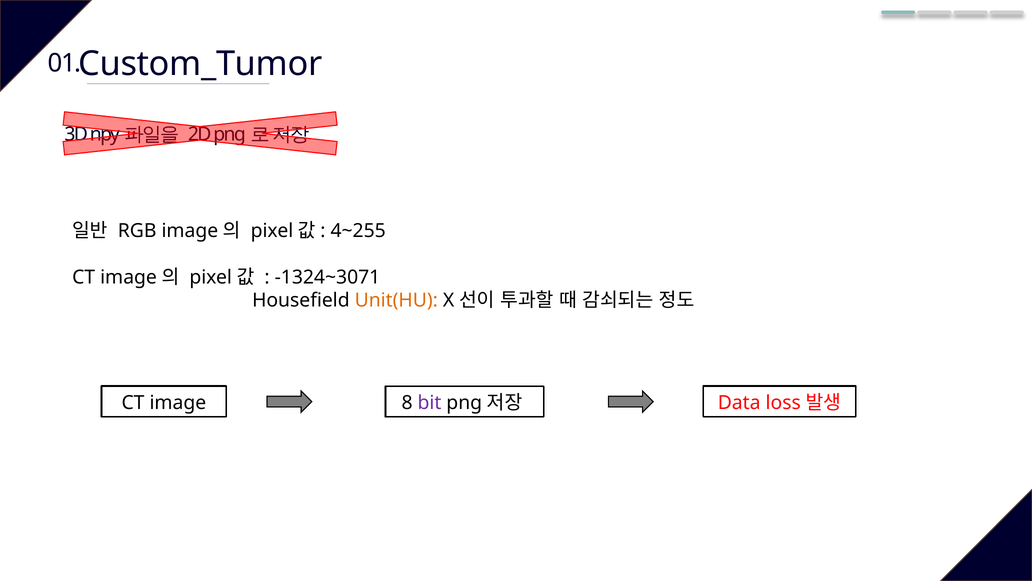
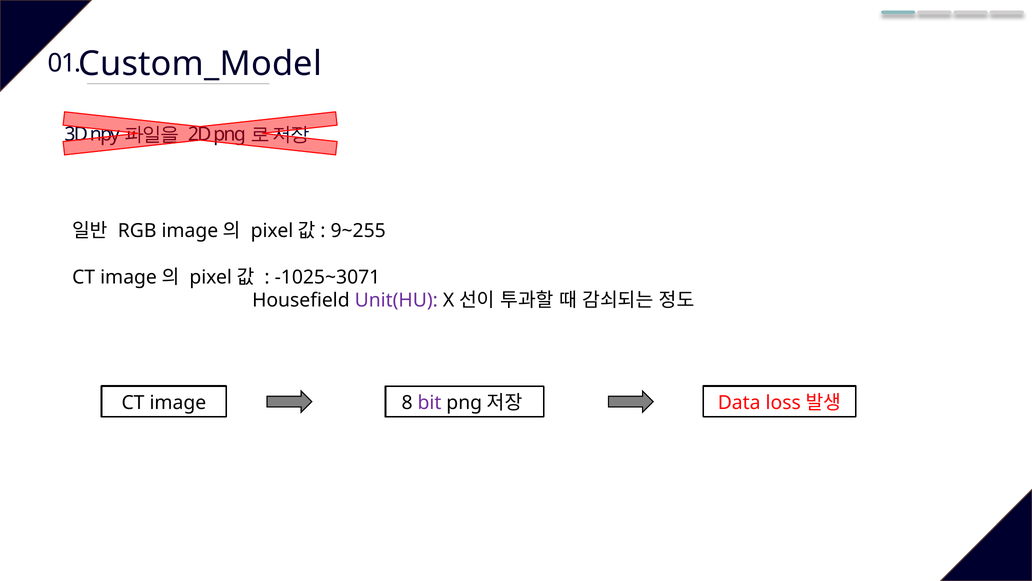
Custom_Tumor: Custom_Tumor -> Custom_Model
4~255: 4~255 -> 9~255
-1324~3071: -1324~3071 -> -1025~3071
Unit(HU colour: orange -> purple
